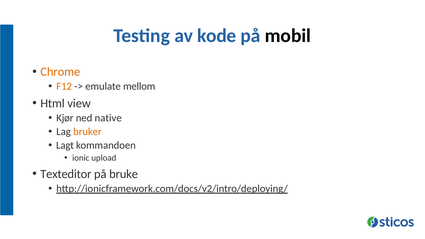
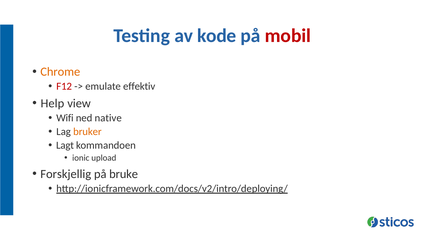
mobil colour: black -> red
F12 colour: orange -> red
mellom: mellom -> effektiv
Html: Html -> Help
Kjør: Kjør -> Wifi
Texteditor: Texteditor -> Forskjellig
